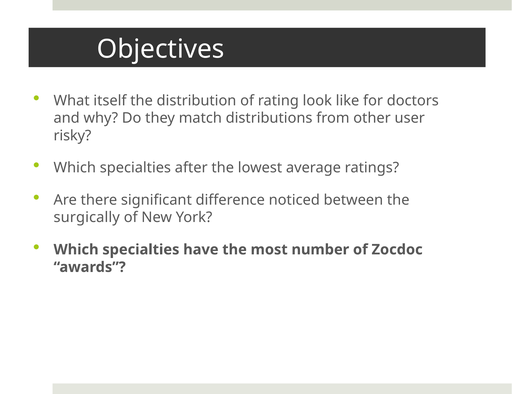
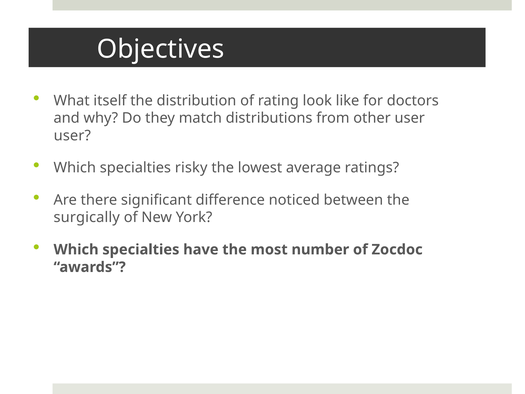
risky at (72, 136): risky -> user
after: after -> risky
